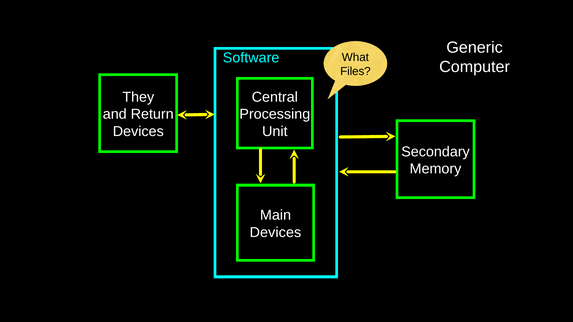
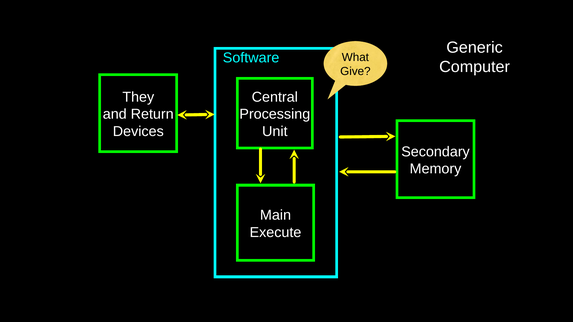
Files: Files -> Give
Devices at (275, 233): Devices -> Execute
